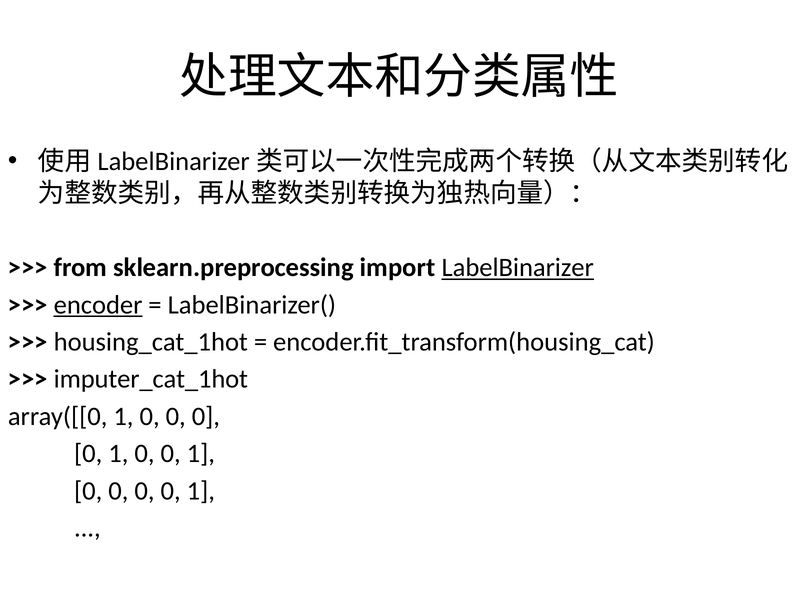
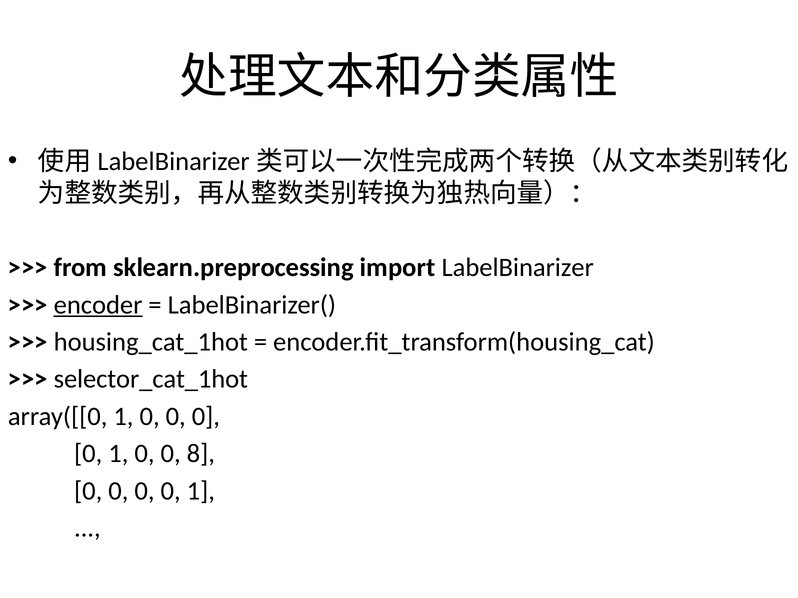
LabelBinarizer underline: present -> none
imputer_cat_1hot: imputer_cat_1hot -> selector_cat_1hot
1 0 0 1: 1 -> 8
